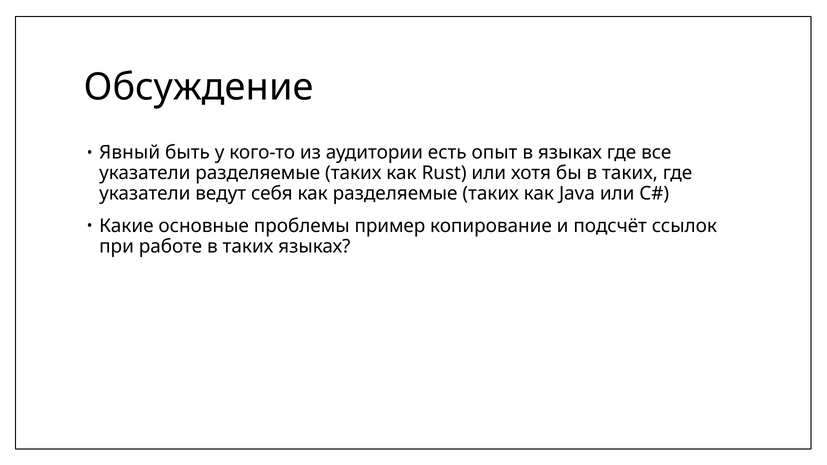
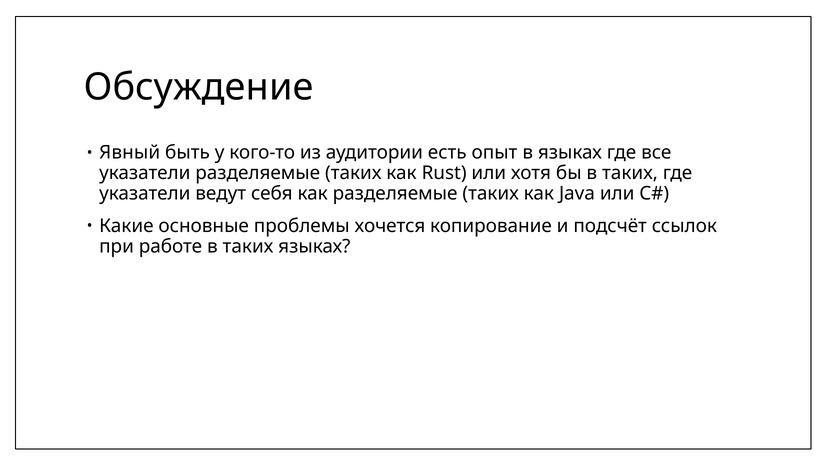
пример: пример -> хочется
